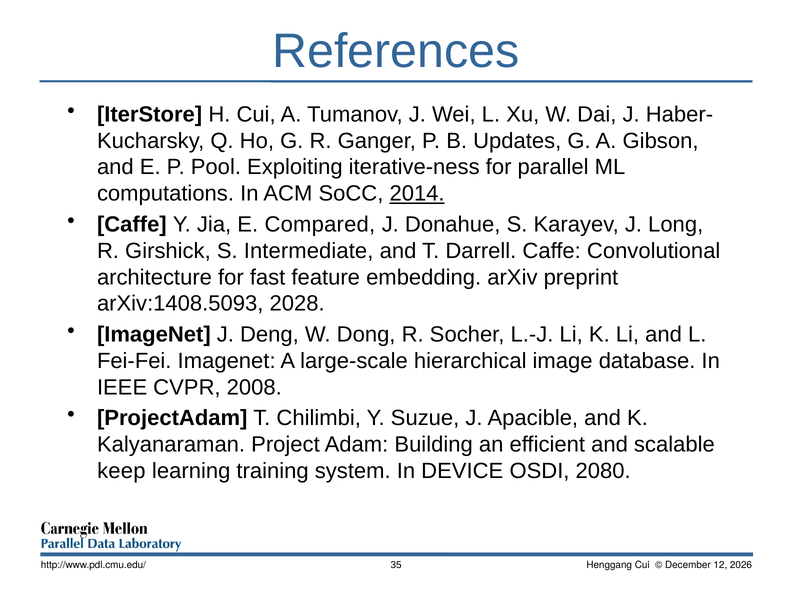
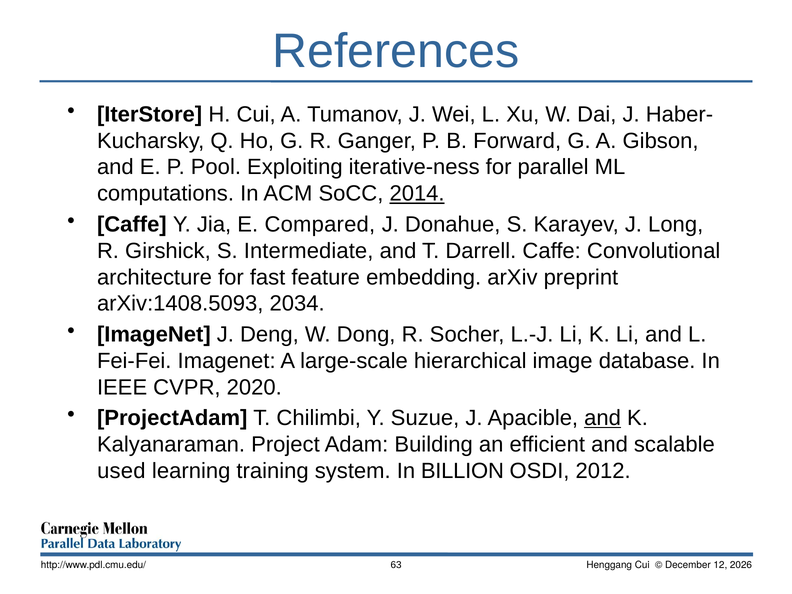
Updates: Updates -> Forward
2028: 2028 -> 2034
2008: 2008 -> 2020
and at (603, 418) underline: none -> present
keep: keep -> used
DEVICE: DEVICE -> BILLION
2080: 2080 -> 2012
35: 35 -> 63
